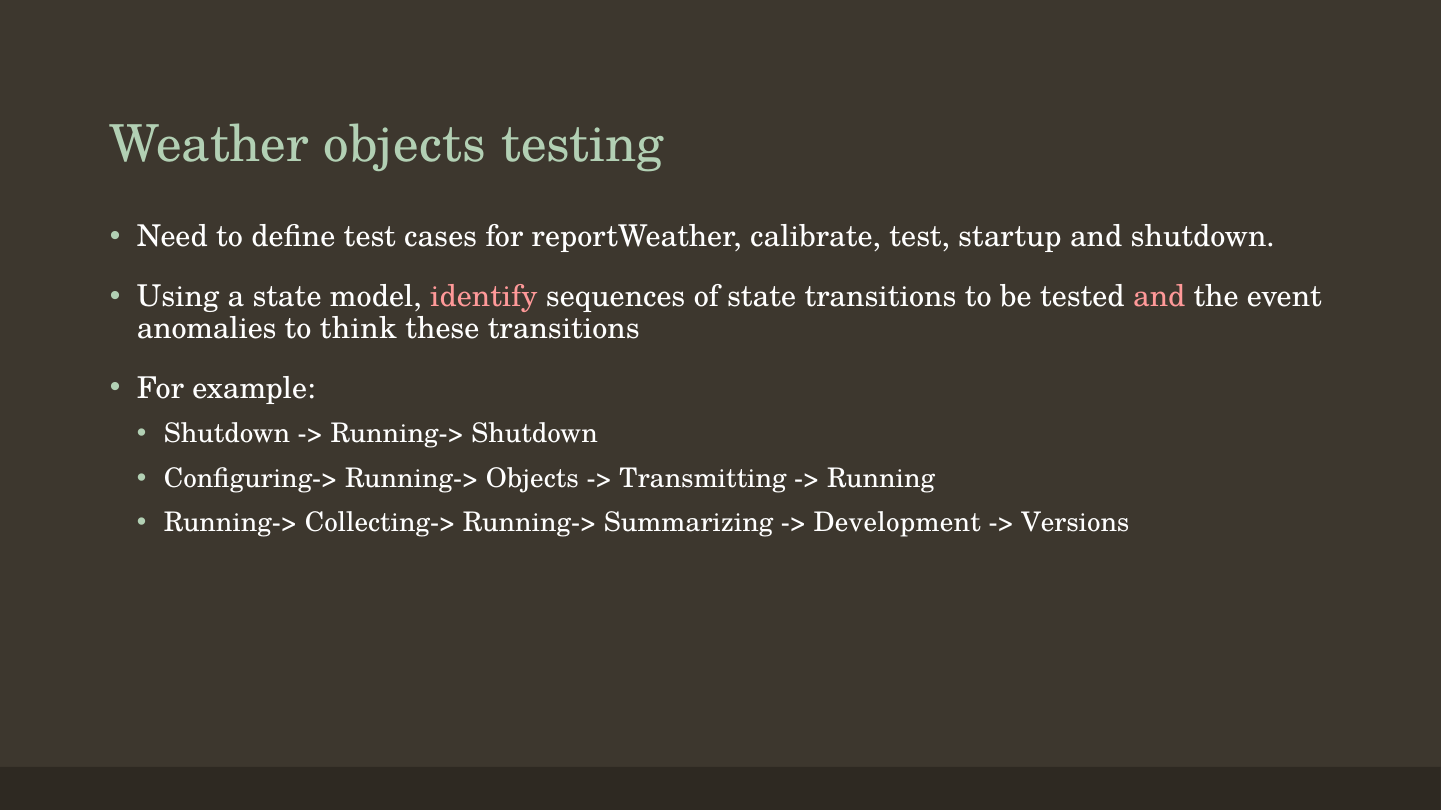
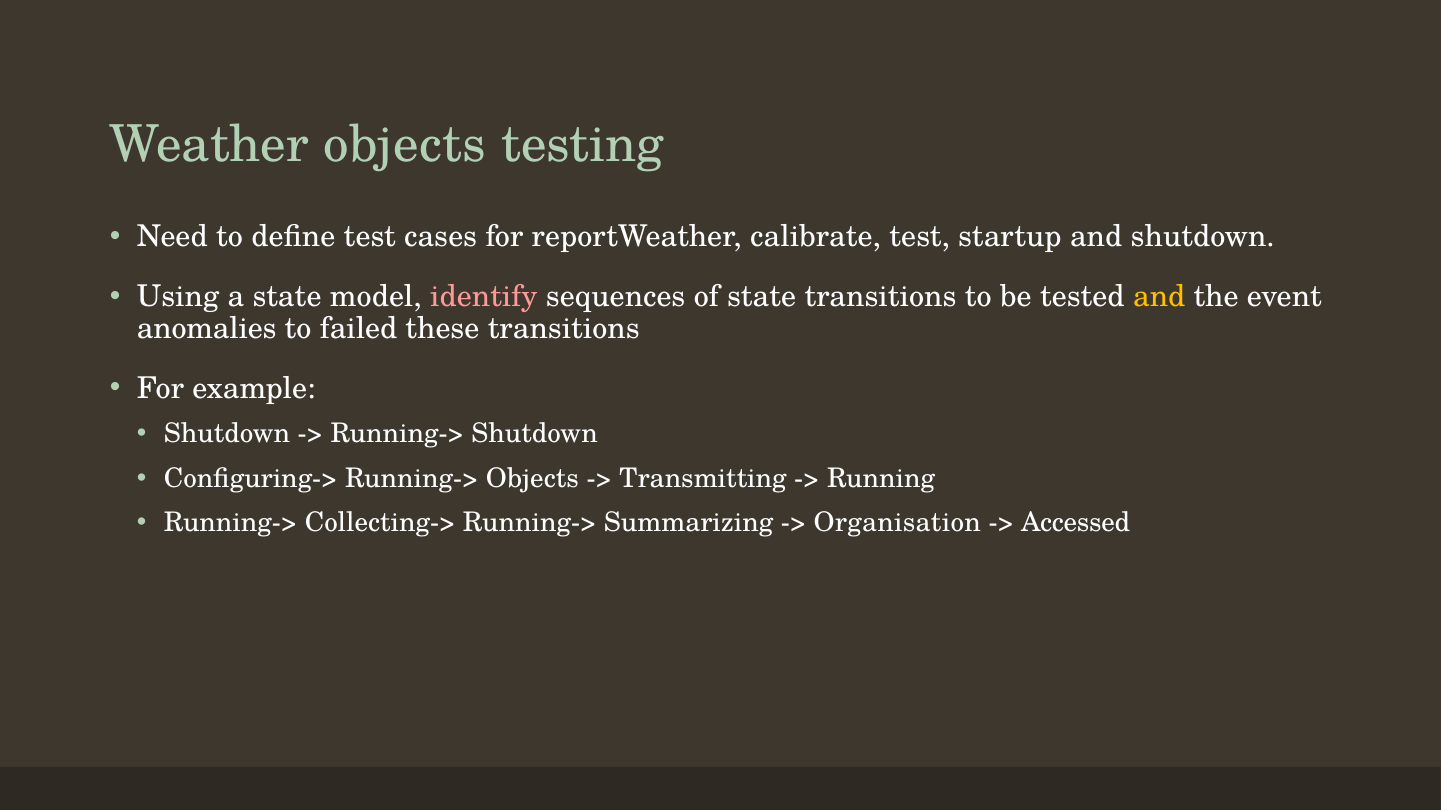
and at (1159, 297) colour: pink -> yellow
think: think -> failed
Development: Development -> Organisation
Versions: Versions -> Accessed
